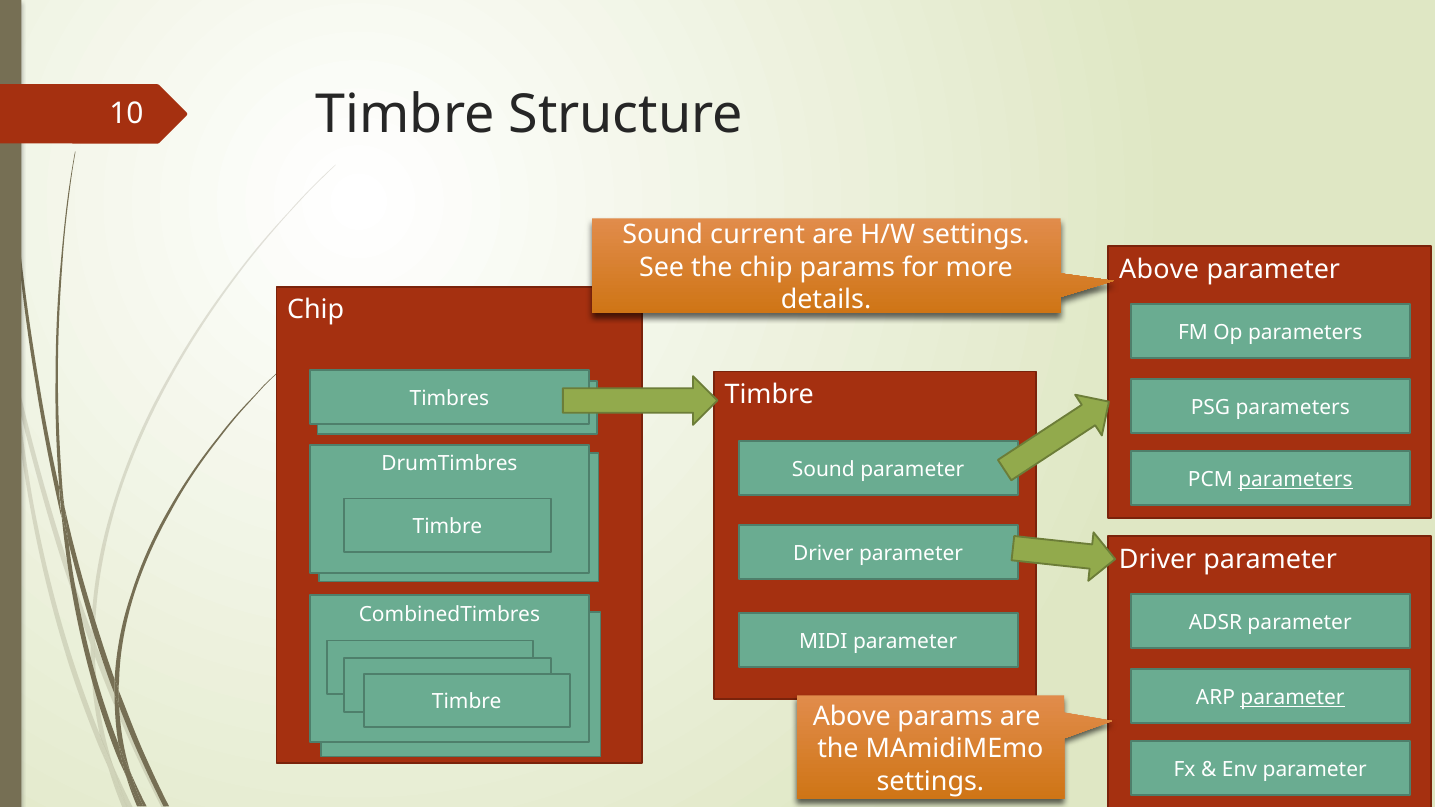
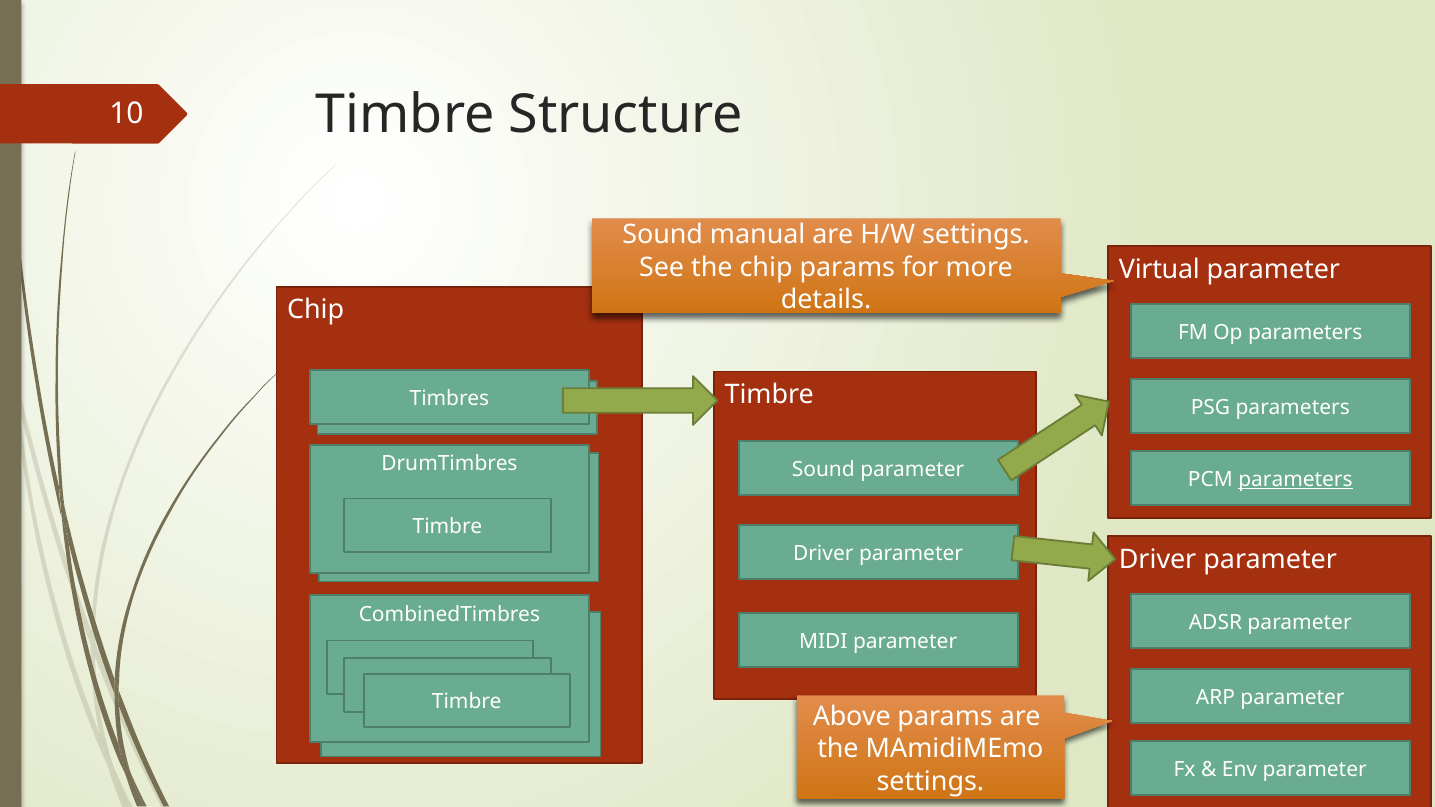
current: current -> manual
Above at (1159, 270): Above -> Virtual
parameter at (1293, 698) underline: present -> none
